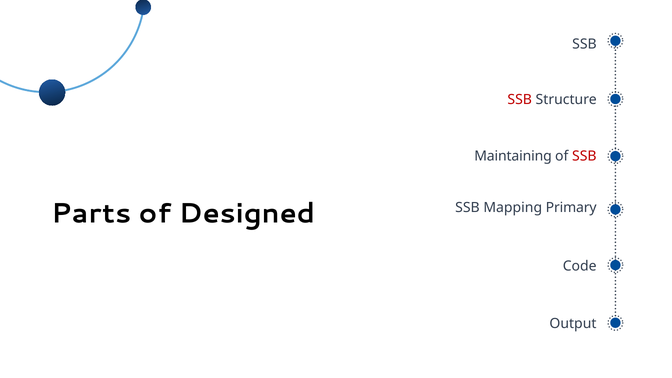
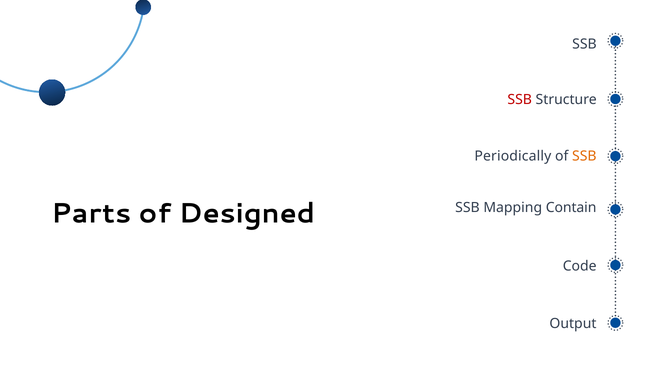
Maintaining: Maintaining -> Periodically
SSB at (584, 156) colour: red -> orange
Primary: Primary -> Contain
